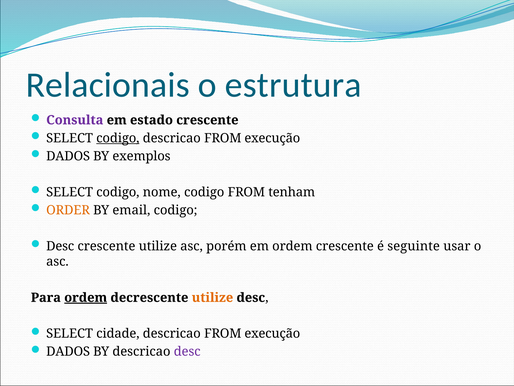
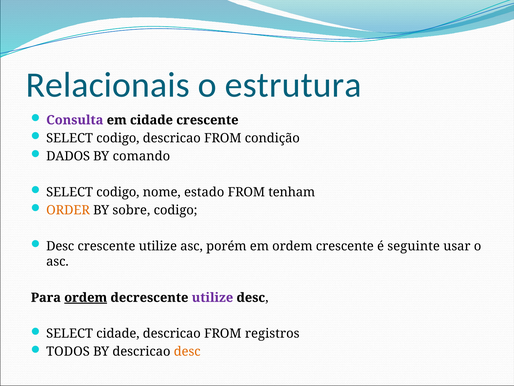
em estado: estado -> cidade
codigo at (118, 138) underline: present -> none
execução at (272, 138): execução -> condição
exemplos: exemplos -> comando
nome codigo: codigo -> estado
email: email -> sobre
utilize at (212, 297) colour: orange -> purple
execução at (272, 333): execução -> registros
DADOS at (68, 351): DADOS -> TODOS
desc at (187, 351) colour: purple -> orange
